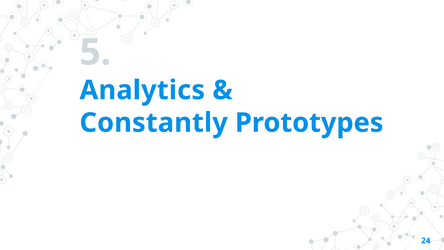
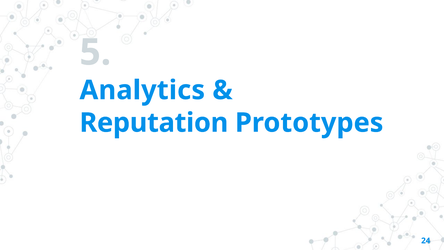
Constantly: Constantly -> Reputation
